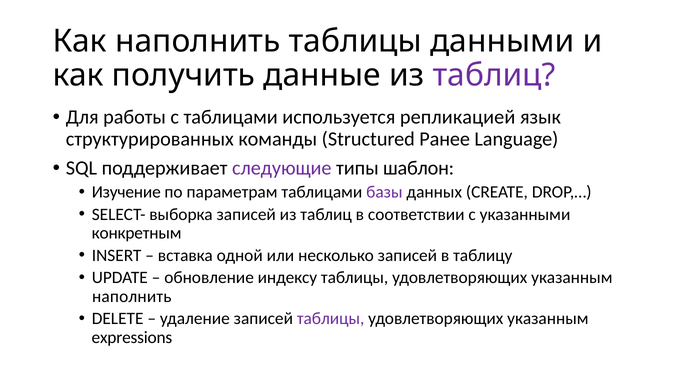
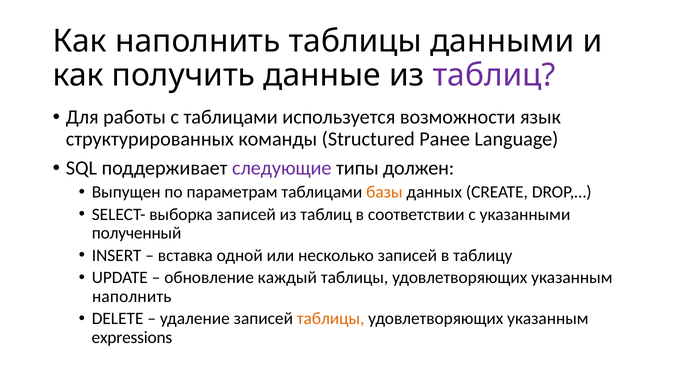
репликацией: репликацией -> возможности
шаблон: шаблон -> должен
Изучение: Изучение -> Выпущен
базы colour: purple -> orange
конкретным: конкретным -> полученный
индексу: индексу -> каждый
таблицы at (331, 319) colour: purple -> orange
